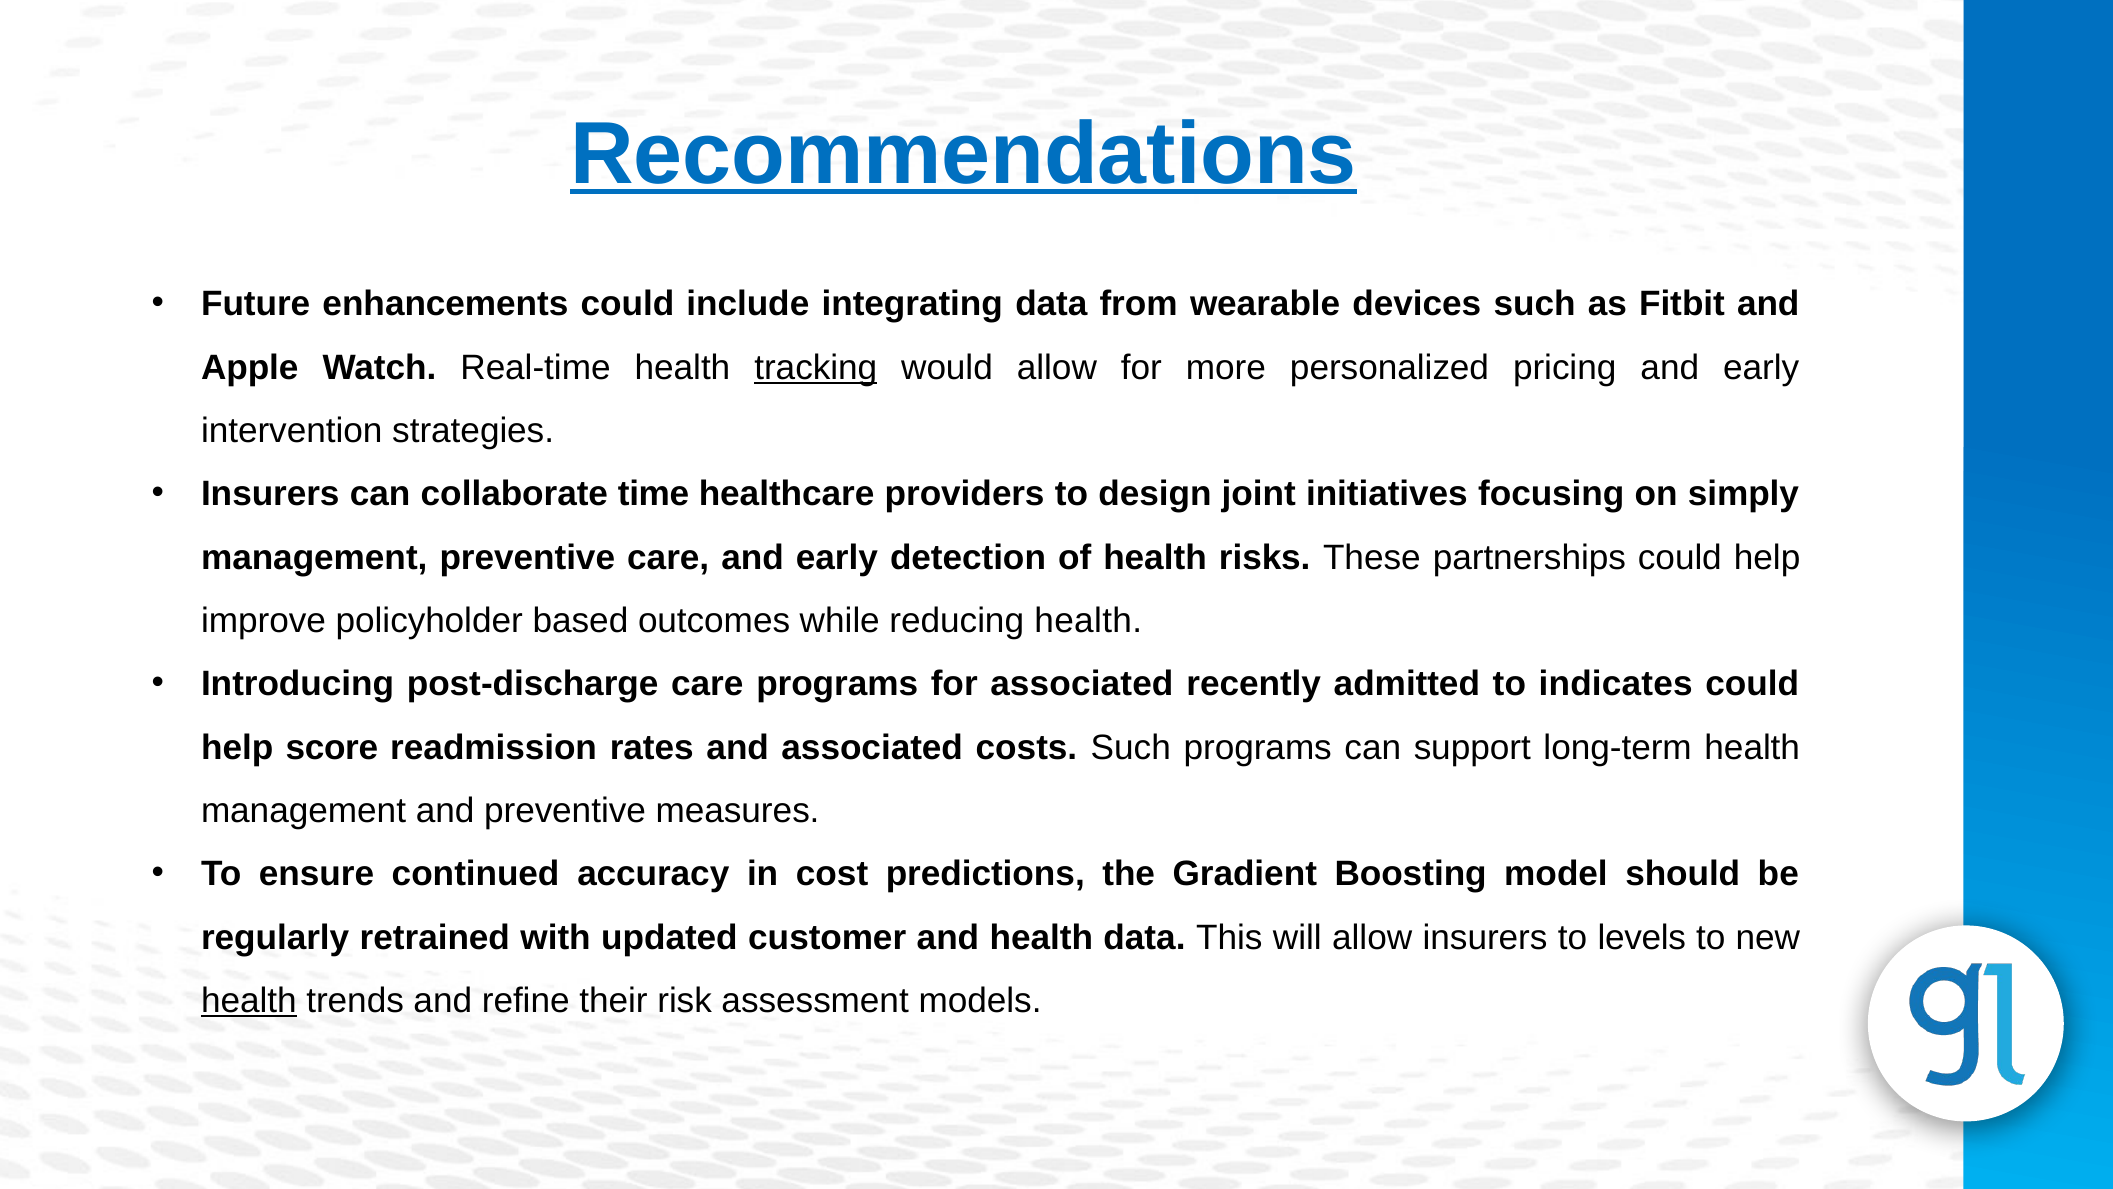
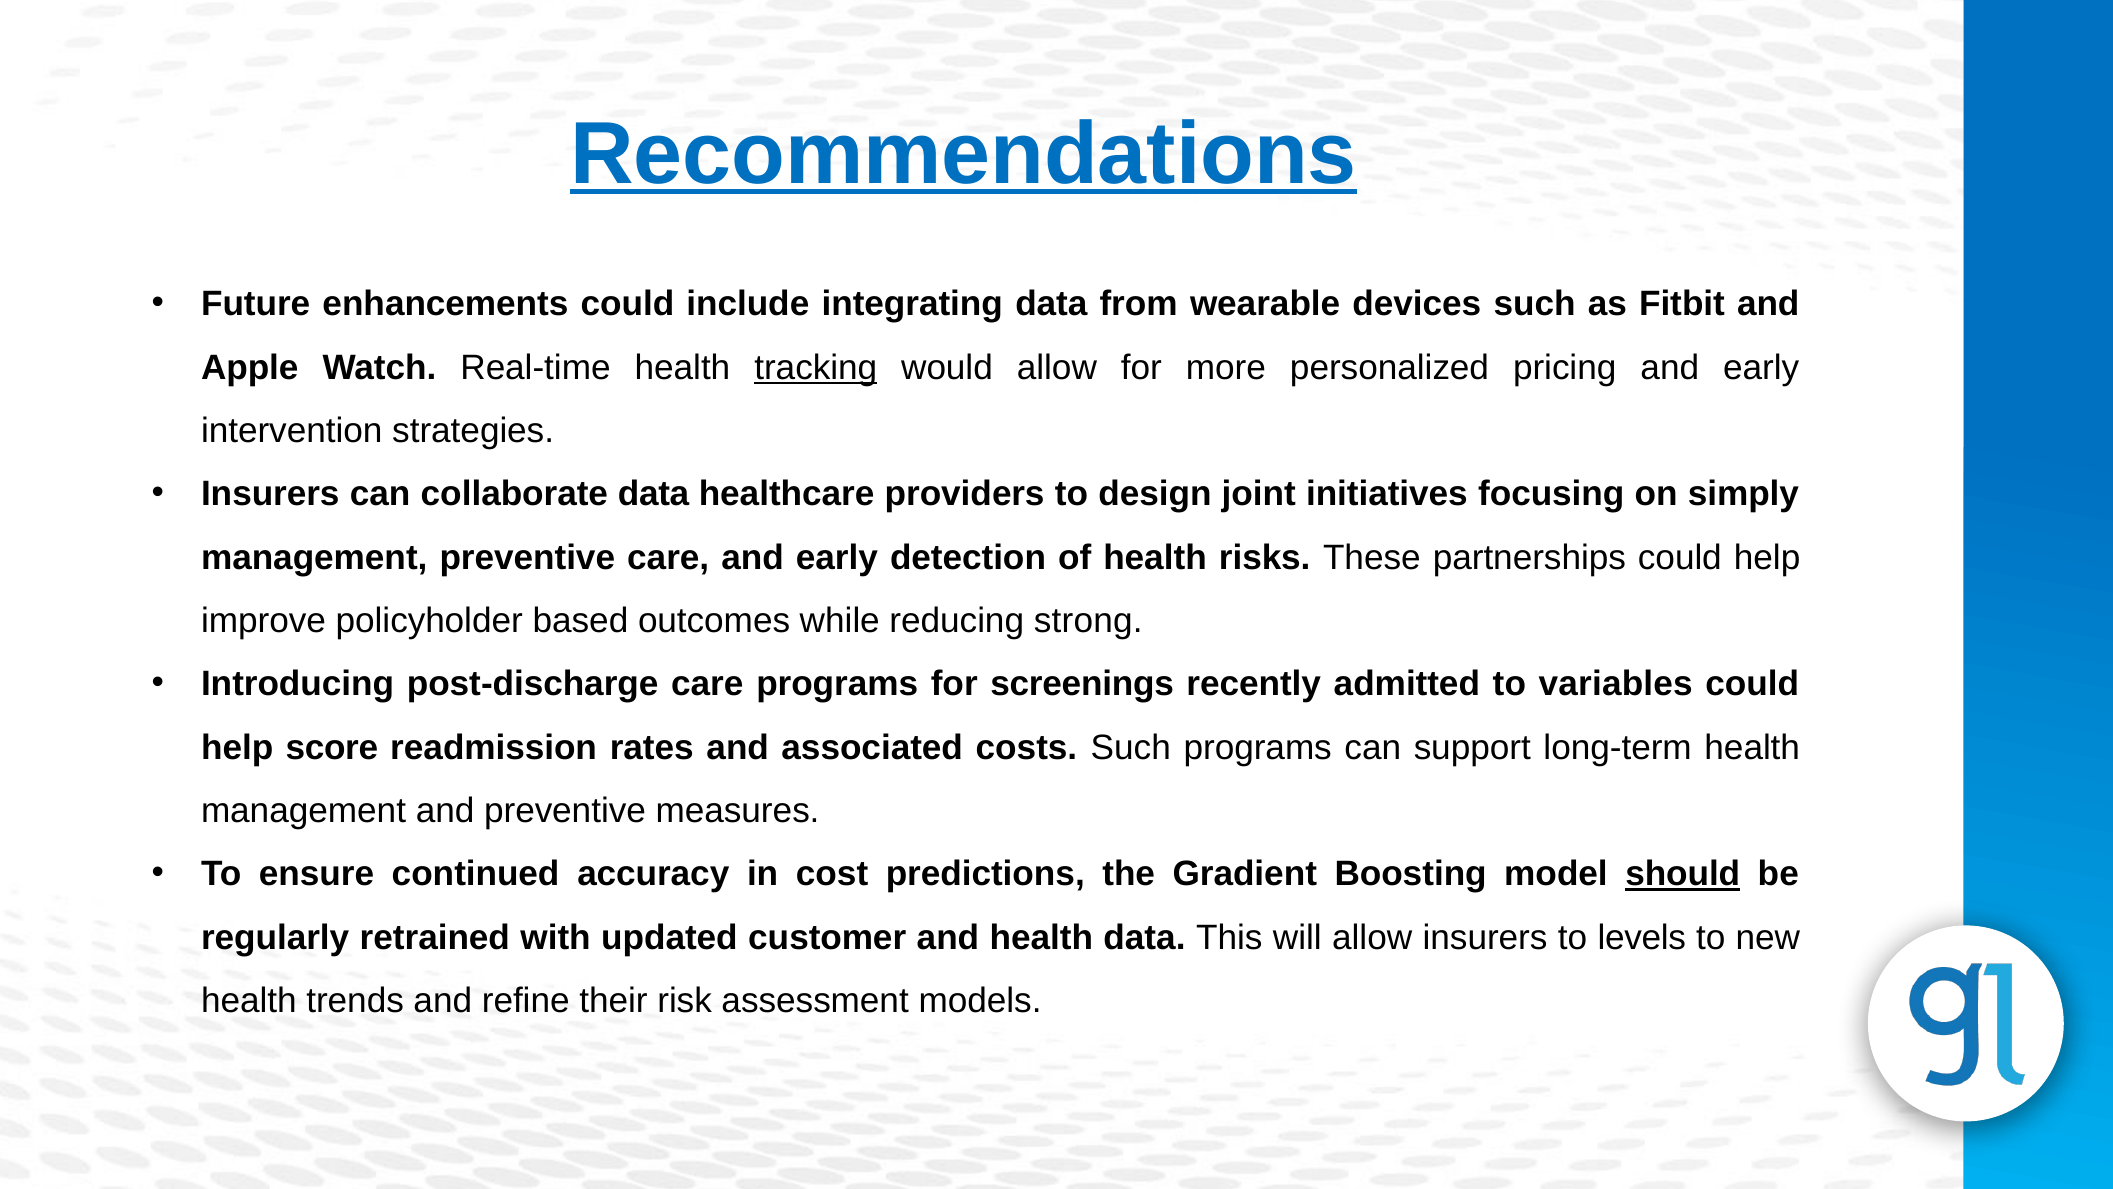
collaborate time: time -> data
reducing health: health -> strong
for associated: associated -> screenings
indicates: indicates -> variables
should underline: none -> present
health at (249, 1001) underline: present -> none
